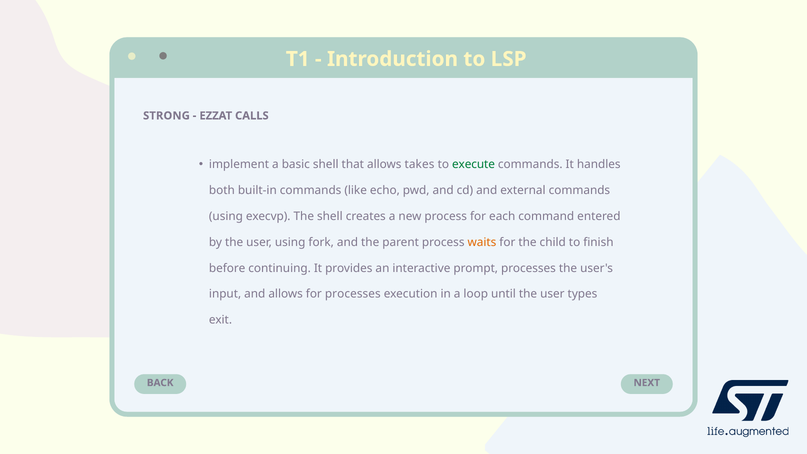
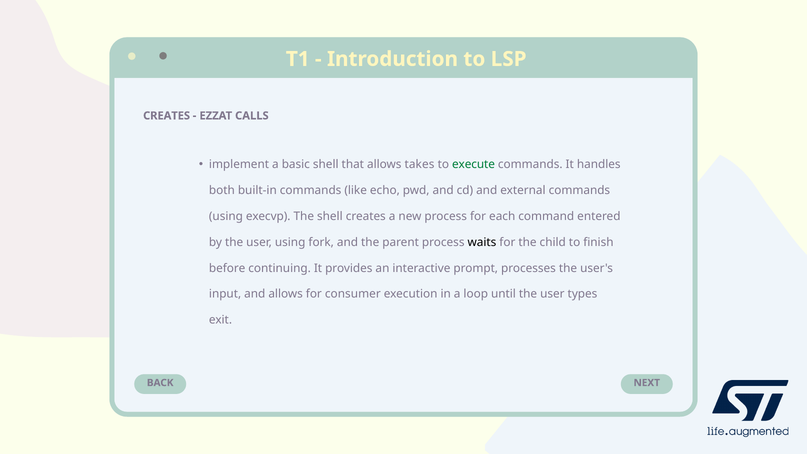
STRONG at (166, 116): STRONG -> CREATES
waits colour: orange -> black
for processes: processes -> consumer
